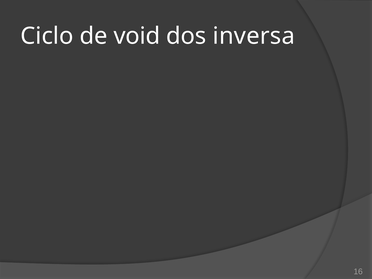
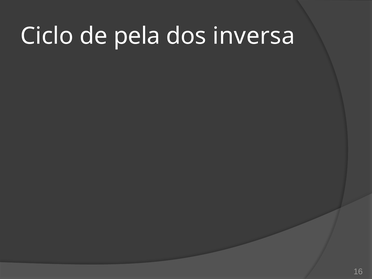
void: void -> pela
